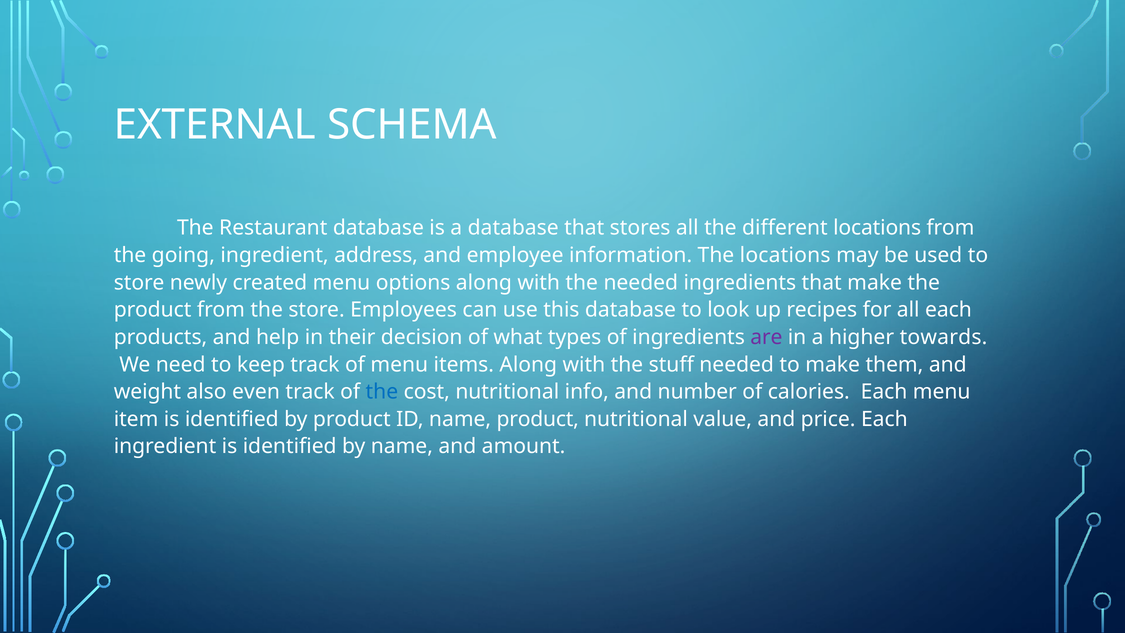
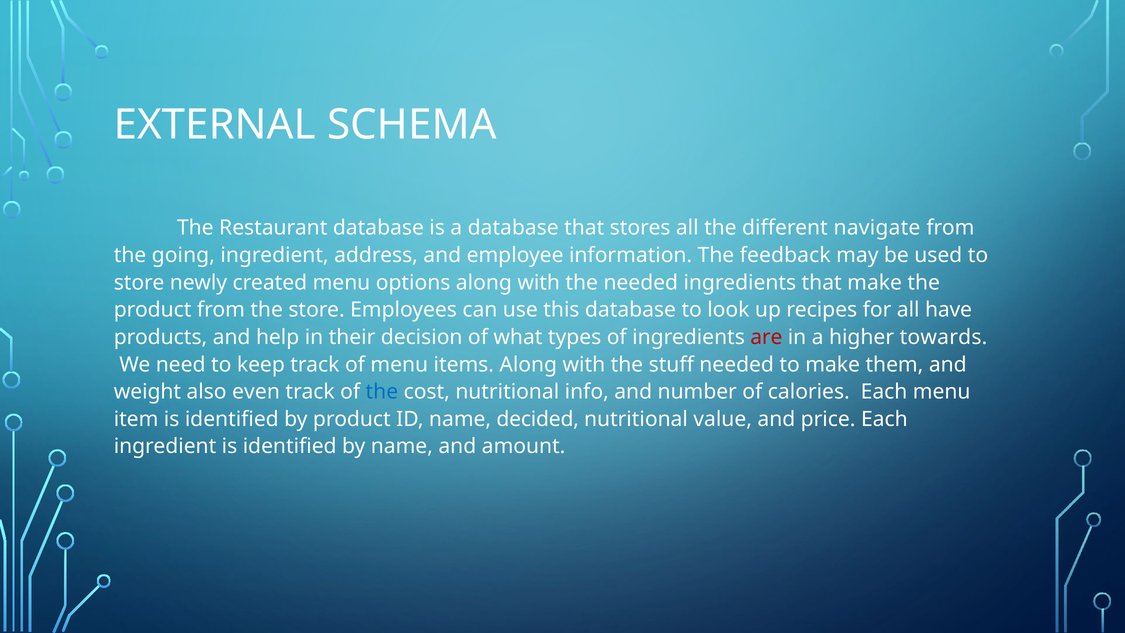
different locations: locations -> navigate
The locations: locations -> feedback
all each: each -> have
are colour: purple -> red
name product: product -> decided
